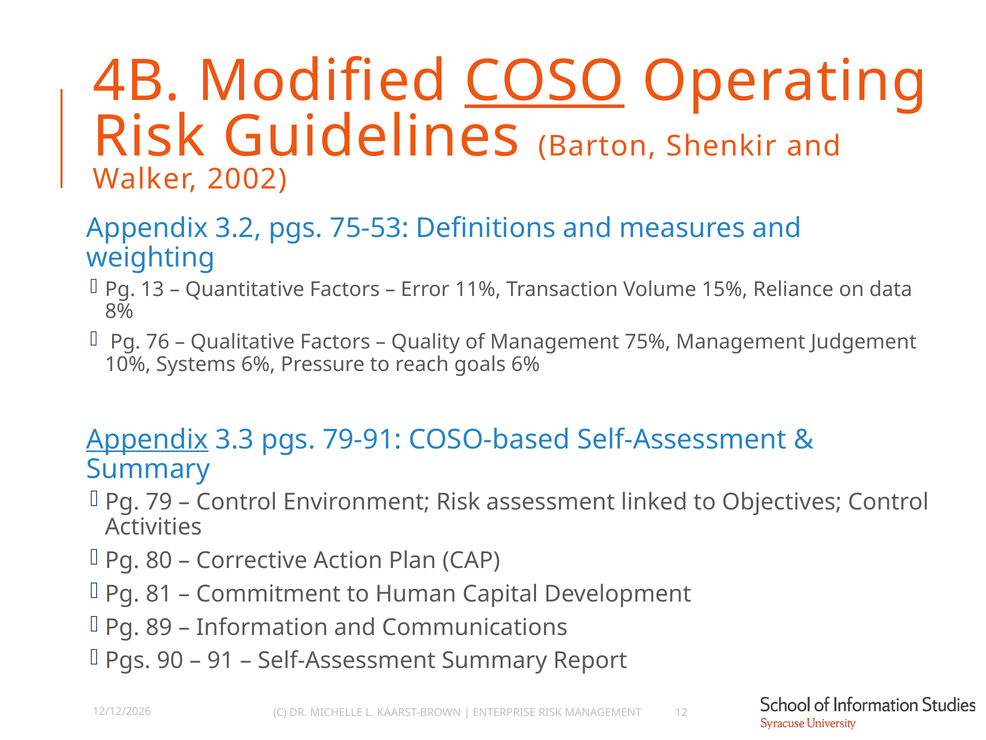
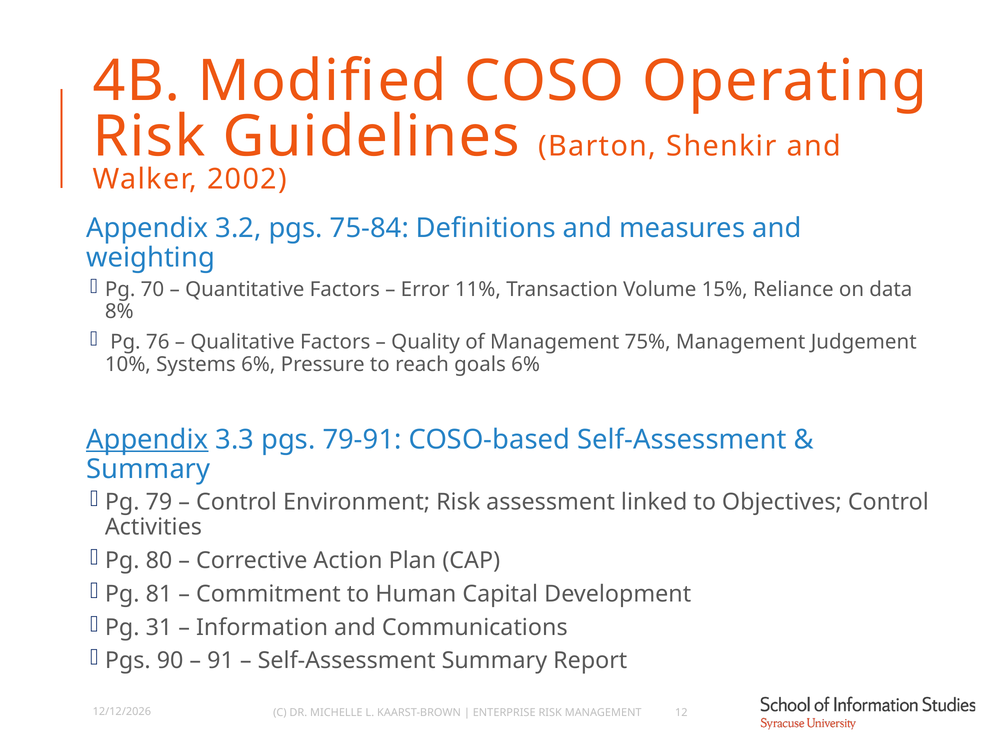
COSO underline: present -> none
75-53: 75-53 -> 75-84
13: 13 -> 70
89: 89 -> 31
